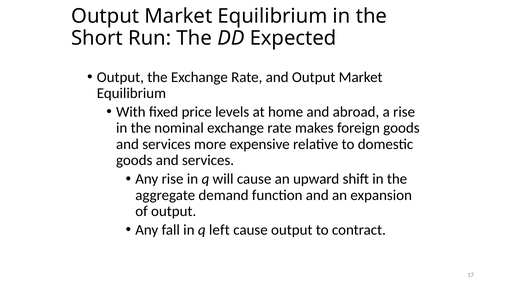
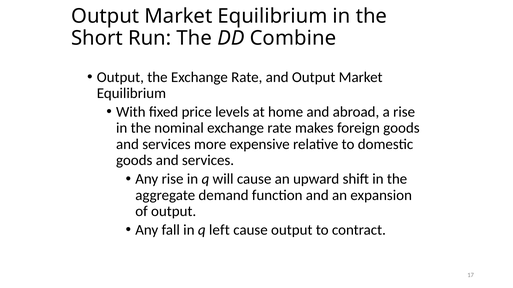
Expected: Expected -> Combine
